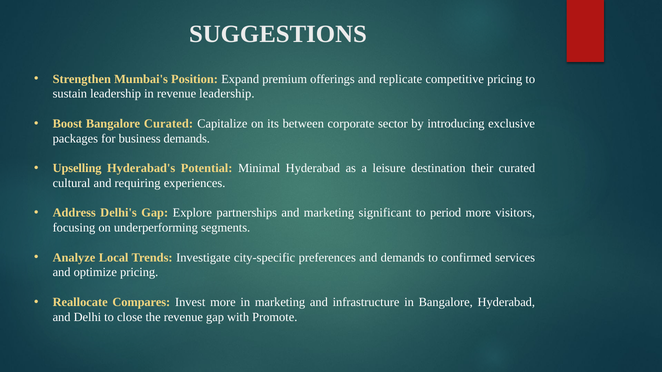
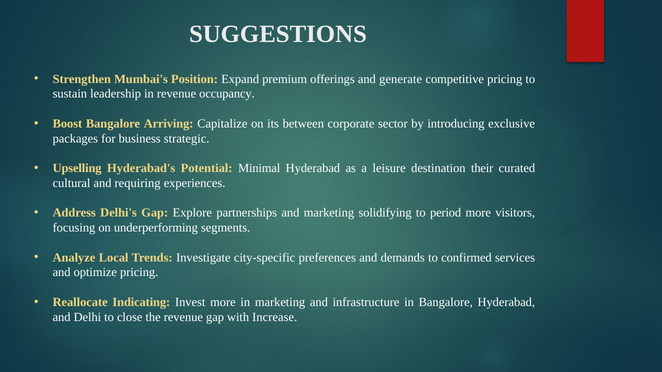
replicate: replicate -> generate
revenue leadership: leadership -> occupancy
Bangalore Curated: Curated -> Arriving
business demands: demands -> strategic
significant: significant -> solidifying
Compares: Compares -> Indicating
Promote: Promote -> Increase
